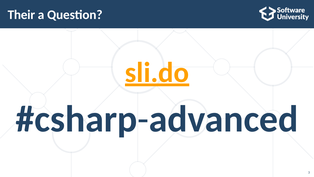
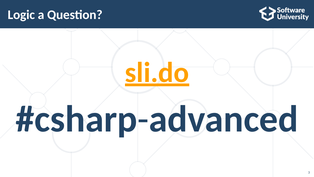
Their: Their -> Logic
